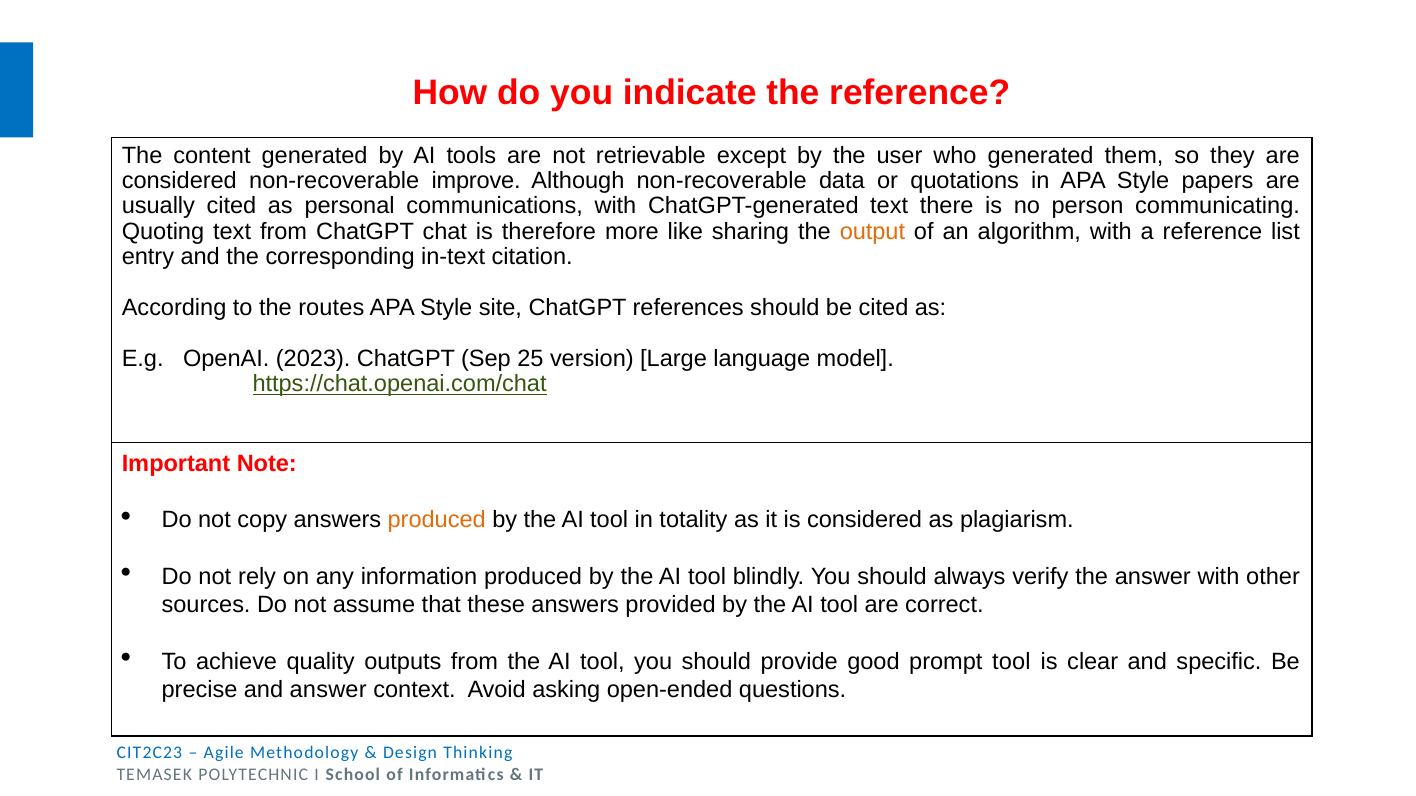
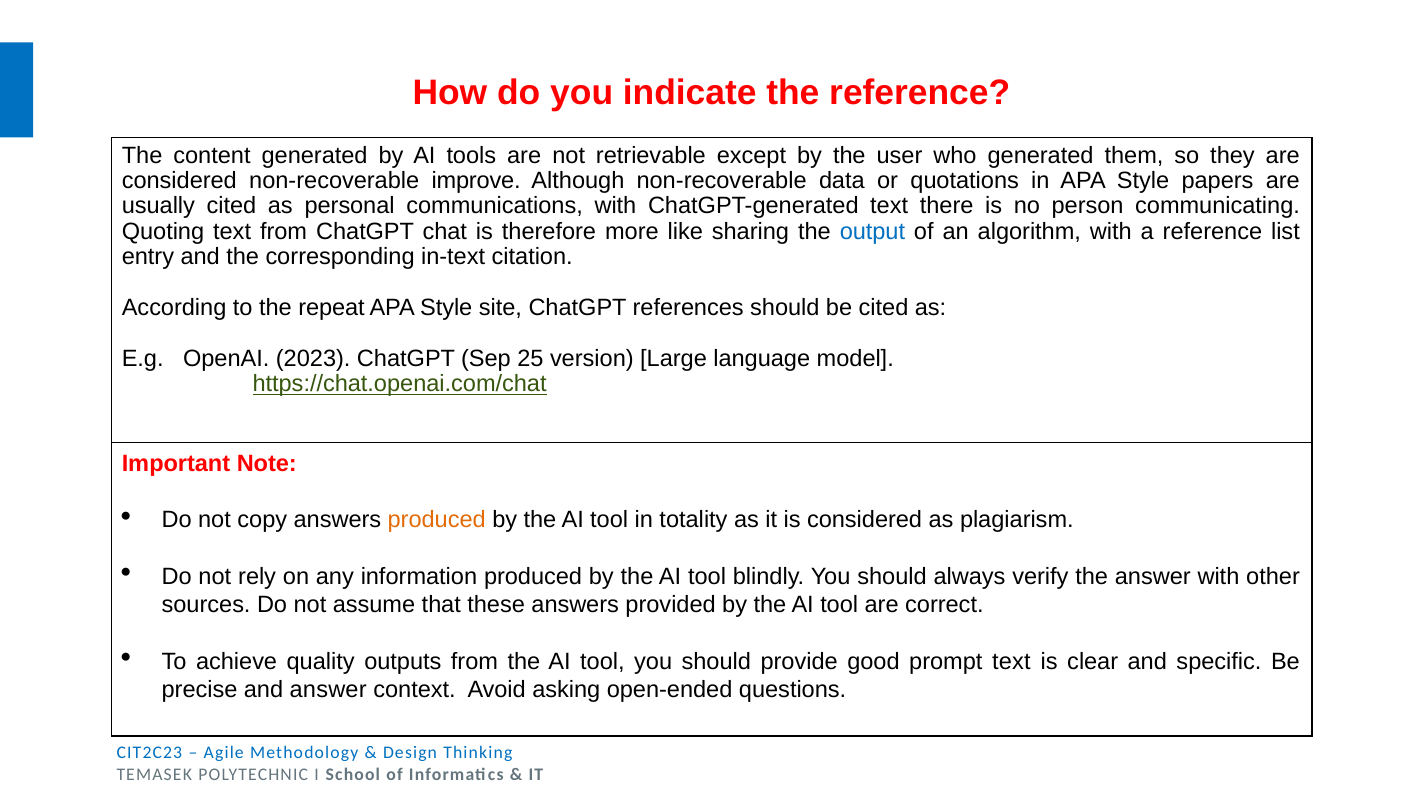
output colour: orange -> blue
routes: routes -> repeat
prompt tool: tool -> text
